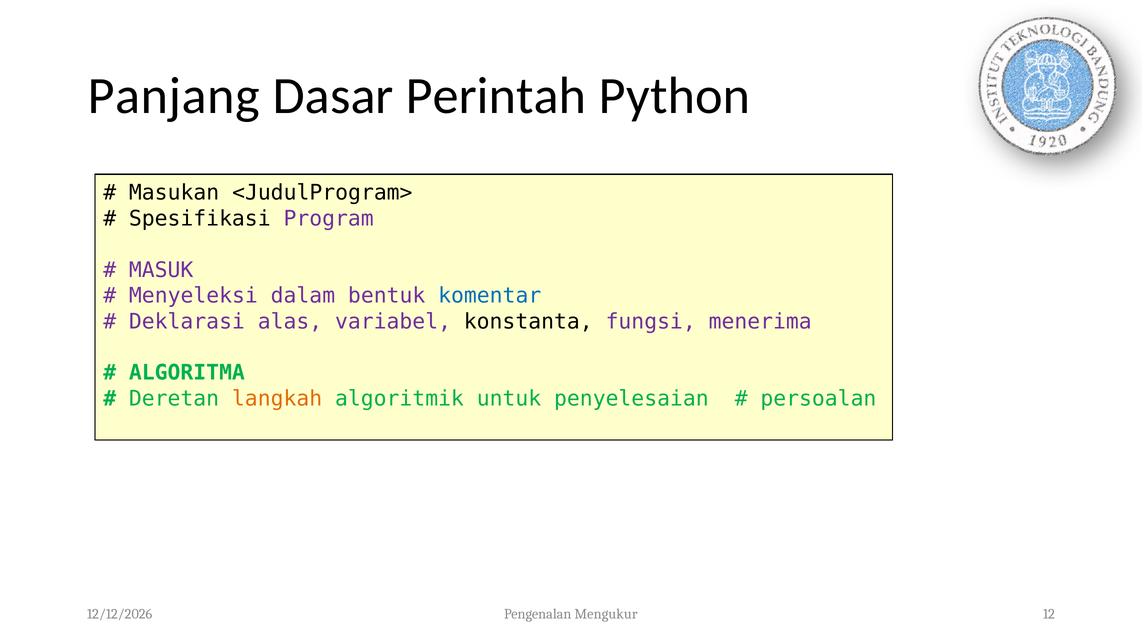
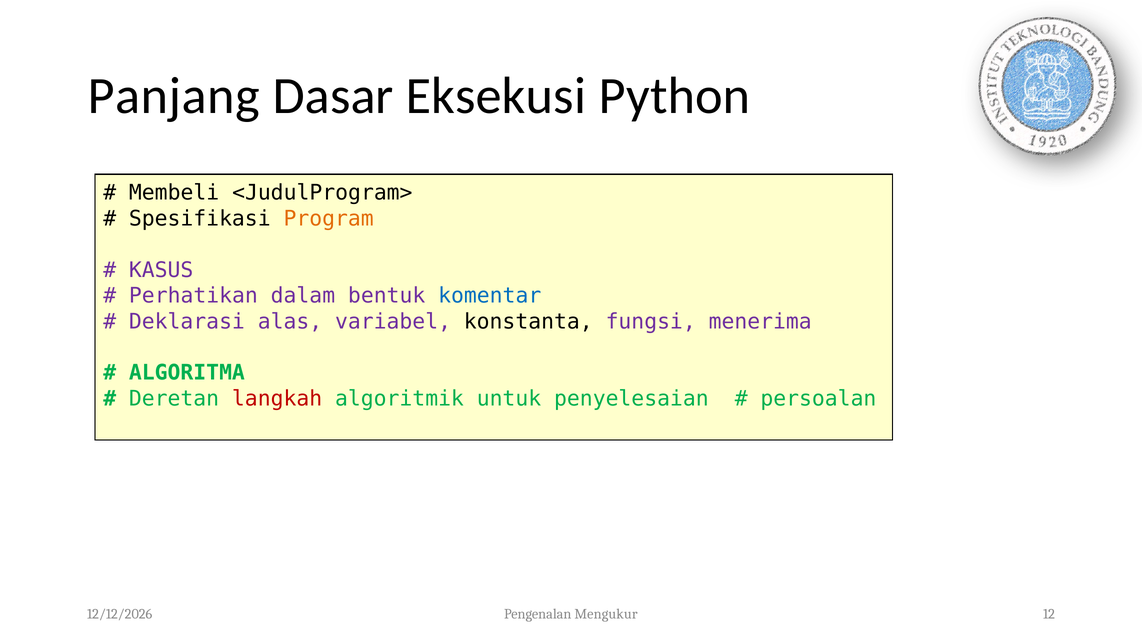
Perintah: Perintah -> Eksekusi
Masukan: Masukan -> Membeli
Program colour: purple -> orange
MASUK: MASUK -> KASUS
Menyeleksi: Menyeleksi -> Perhatikan
langkah colour: orange -> red
